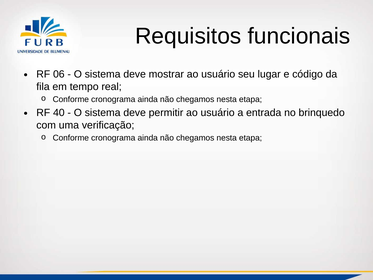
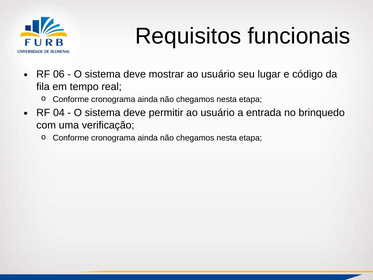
40: 40 -> 04
